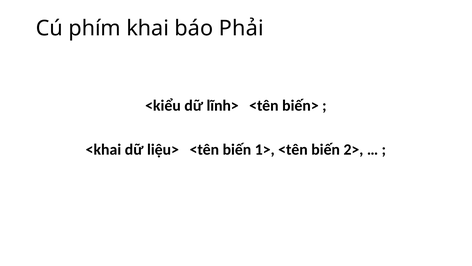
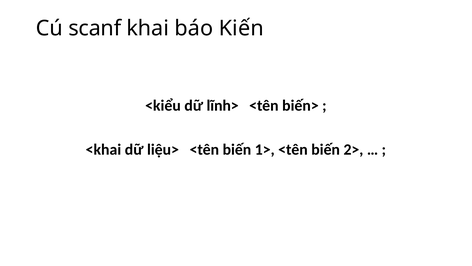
phím: phím -> scanf
Phải: Phải -> Kiến
